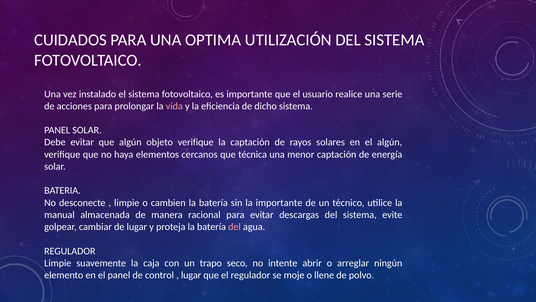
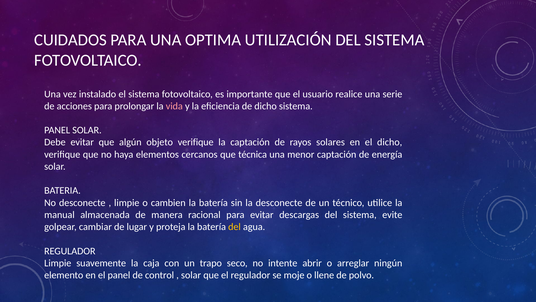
el algún: algún -> dicho
la importante: importante -> desconecte
del at (234, 227) colour: pink -> yellow
lugar at (191, 275): lugar -> solar
